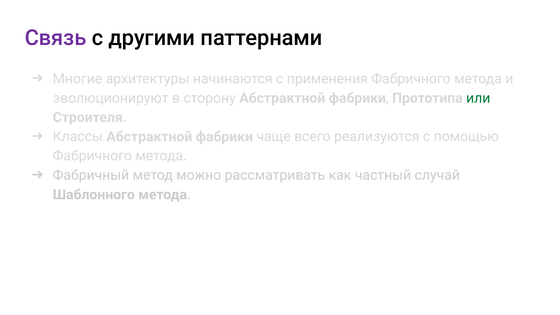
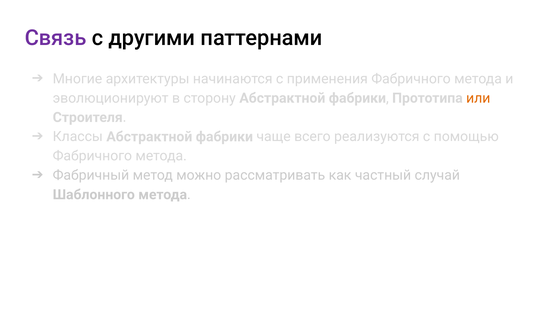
или colour: green -> orange
